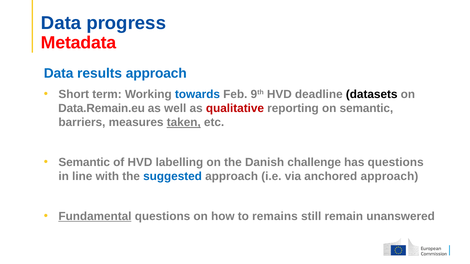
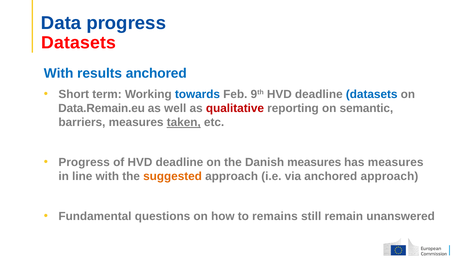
Metadata at (79, 43): Metadata -> Datasets
Data at (59, 73): Data -> With
results approach: approach -> anchored
datasets at (372, 94) colour: black -> blue
Semantic at (84, 163): Semantic -> Progress
of HVD labelling: labelling -> deadline
Danish challenge: challenge -> measures
has questions: questions -> measures
suggested colour: blue -> orange
Fundamental underline: present -> none
